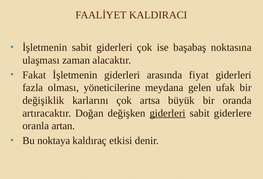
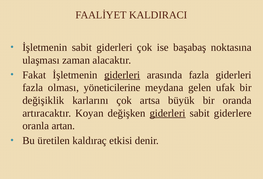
giderleri at (122, 75) underline: none -> present
arasında fiyat: fiyat -> fazla
Doğan: Doğan -> Koyan
noktaya: noktaya -> üretilen
